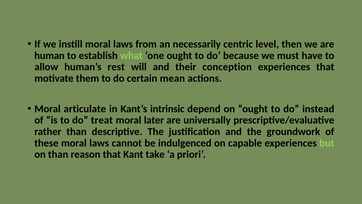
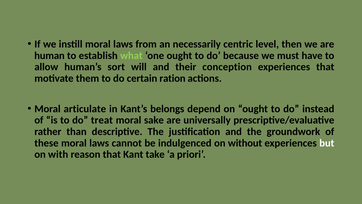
rest: rest -> sort
mean: mean -> ration
intrinsic: intrinsic -> belongs
later: later -> sake
capable: capable -> without
but colour: light green -> white
on than: than -> with
